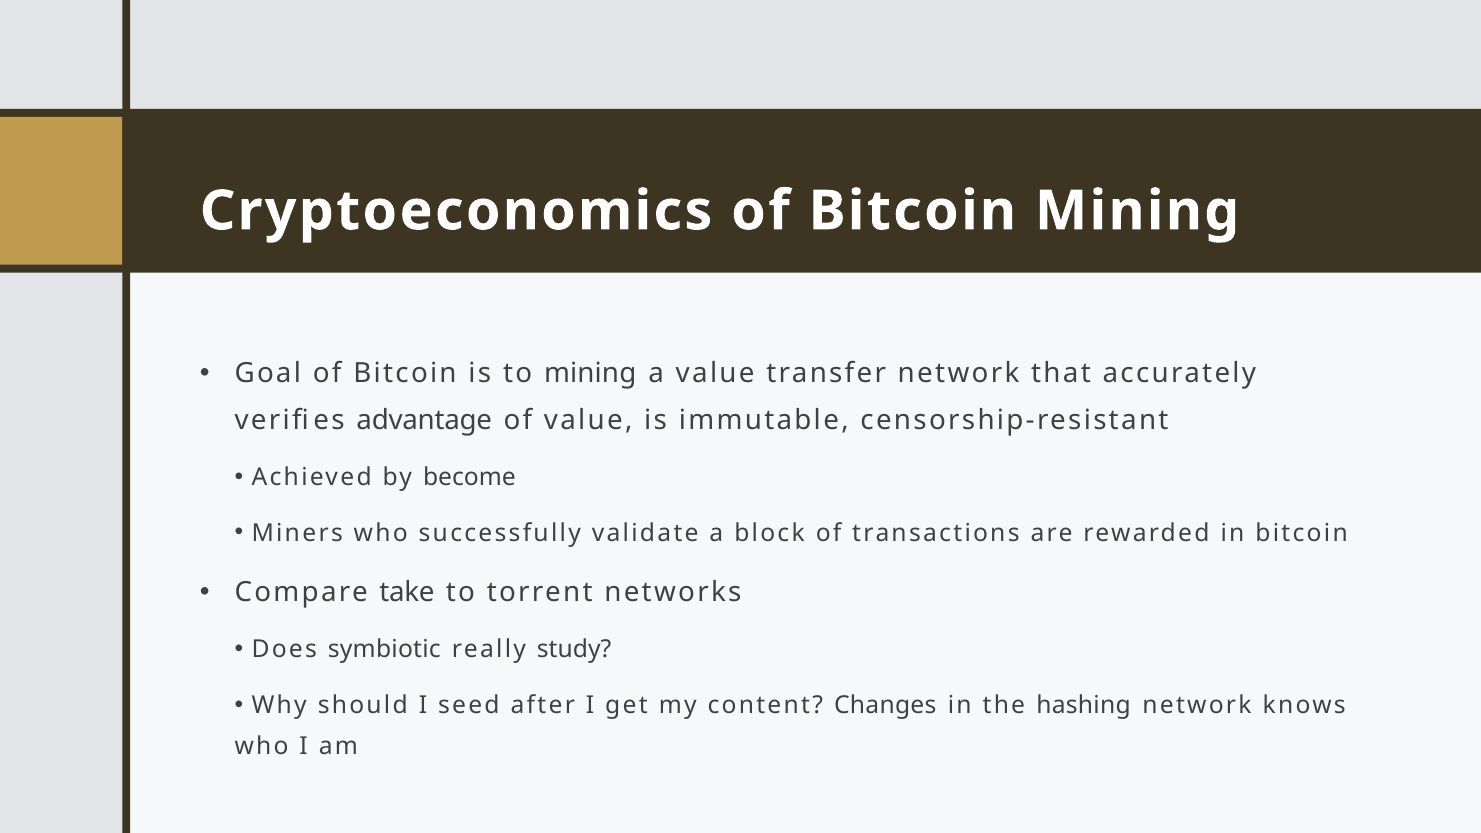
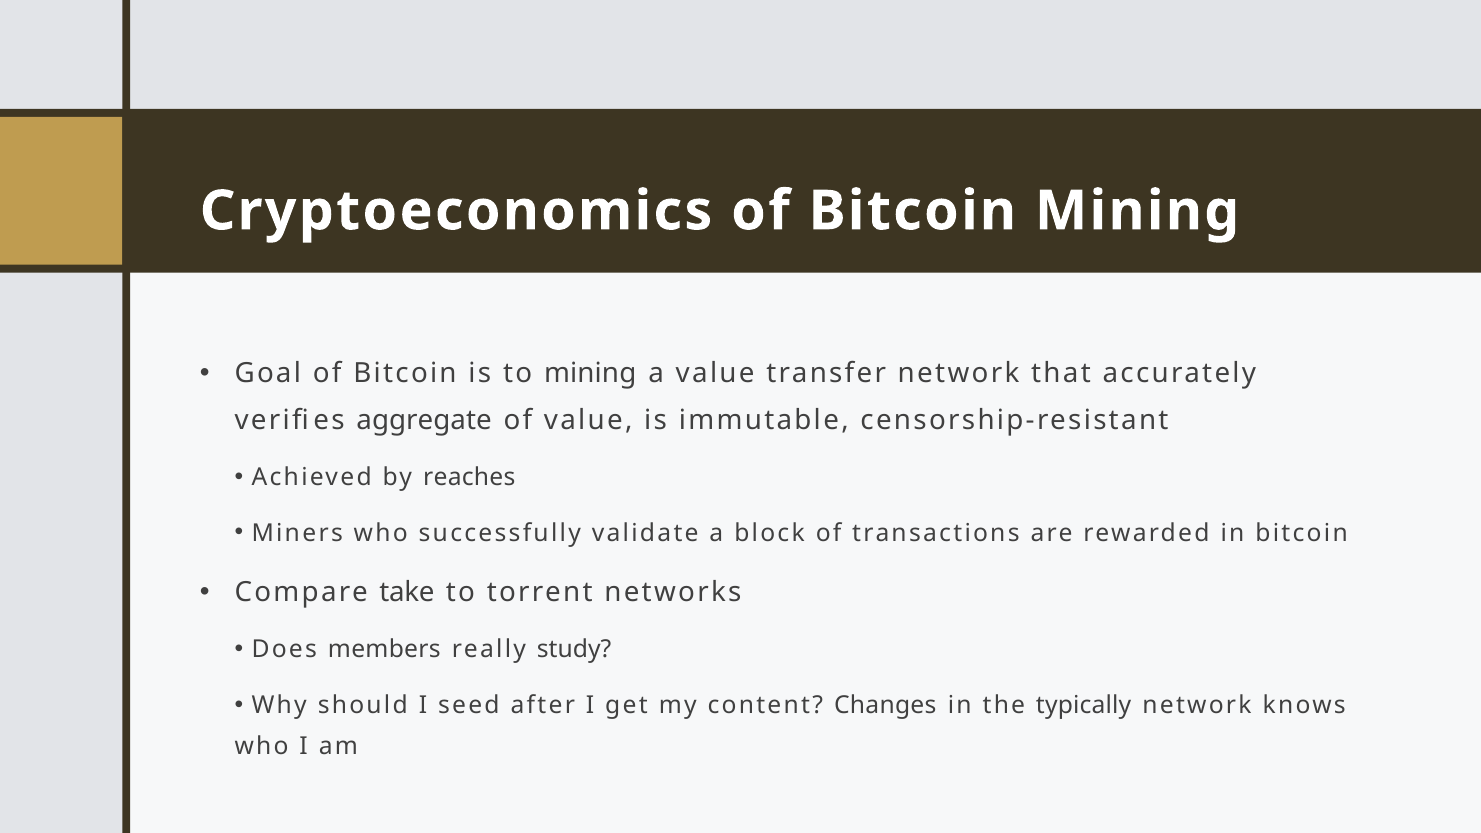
advantage: advantage -> aggregate
become: become -> reaches
symbiotic: symbiotic -> members
hashing: hashing -> typically
